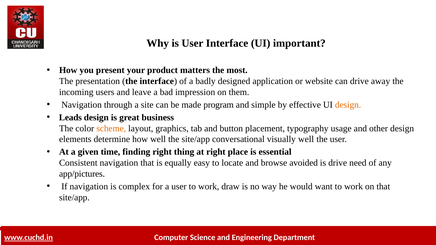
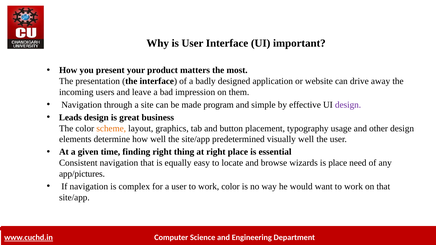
design at (348, 105) colour: orange -> purple
conversational: conversational -> predetermined
avoided: avoided -> wizards
is drive: drive -> place
work draw: draw -> color
